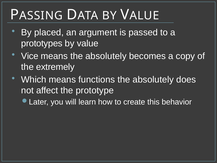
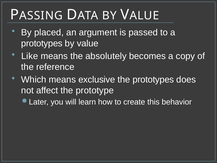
Vice: Vice -> Like
extremely: extremely -> reference
functions: functions -> exclusive
absolutely at (153, 79): absolutely -> prototypes
